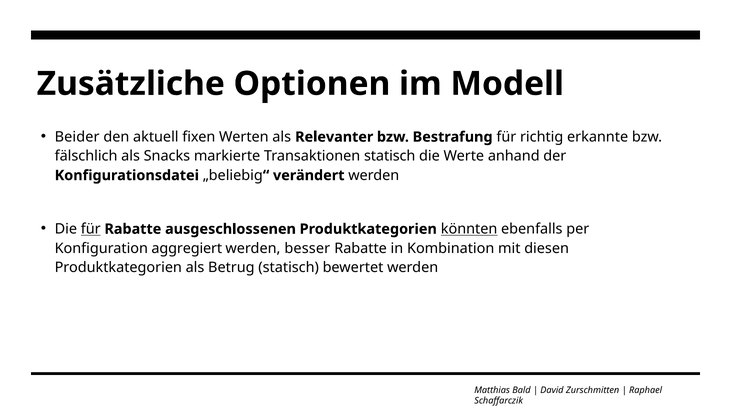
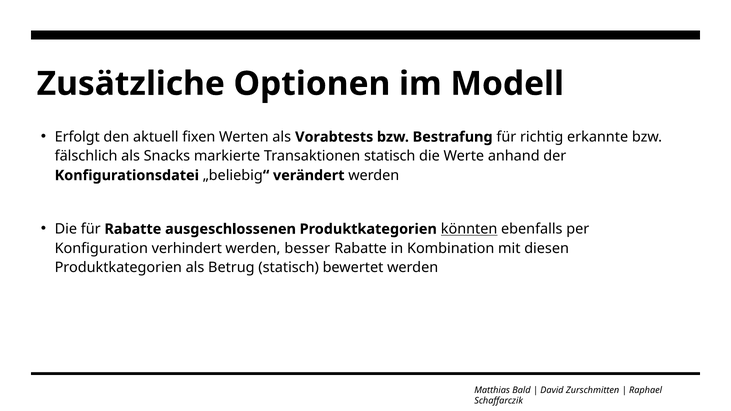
Beider: Beider -> Erfolgt
Relevanter: Relevanter -> Vorabtests
für at (91, 229) underline: present -> none
aggregiert: aggregiert -> verhindert
